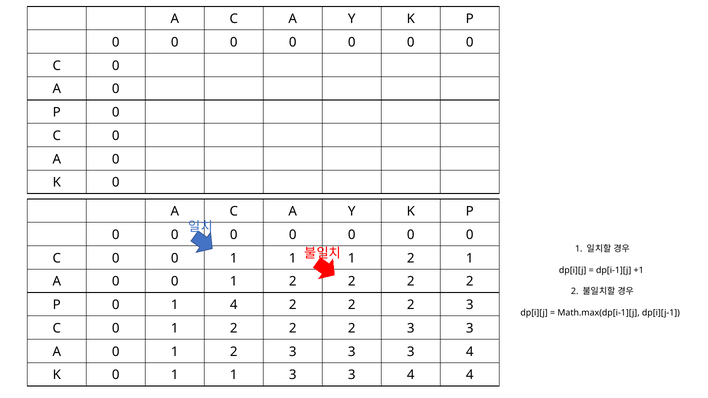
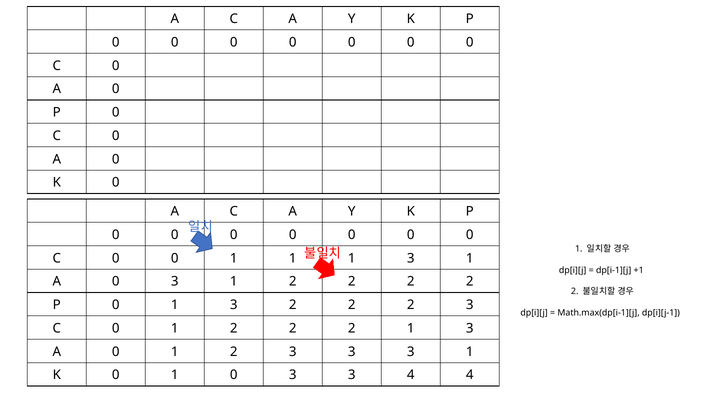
1 1 2: 2 -> 3
A 0 0: 0 -> 3
0 1 4: 4 -> 3
3 at (411, 329): 3 -> 1
3 3 3 4: 4 -> 1
K 0 1 1: 1 -> 0
